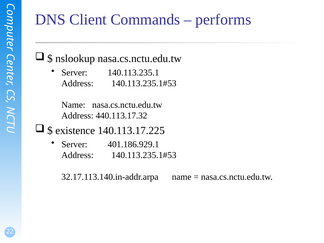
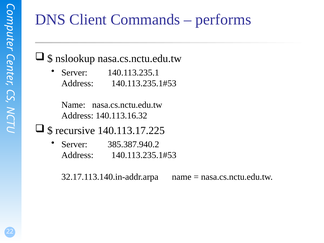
440.113.17.32: 440.113.17.32 -> 140.113.16.32
existence: existence -> recursive
401.186.929.1: 401.186.929.1 -> 385.387.940.2
